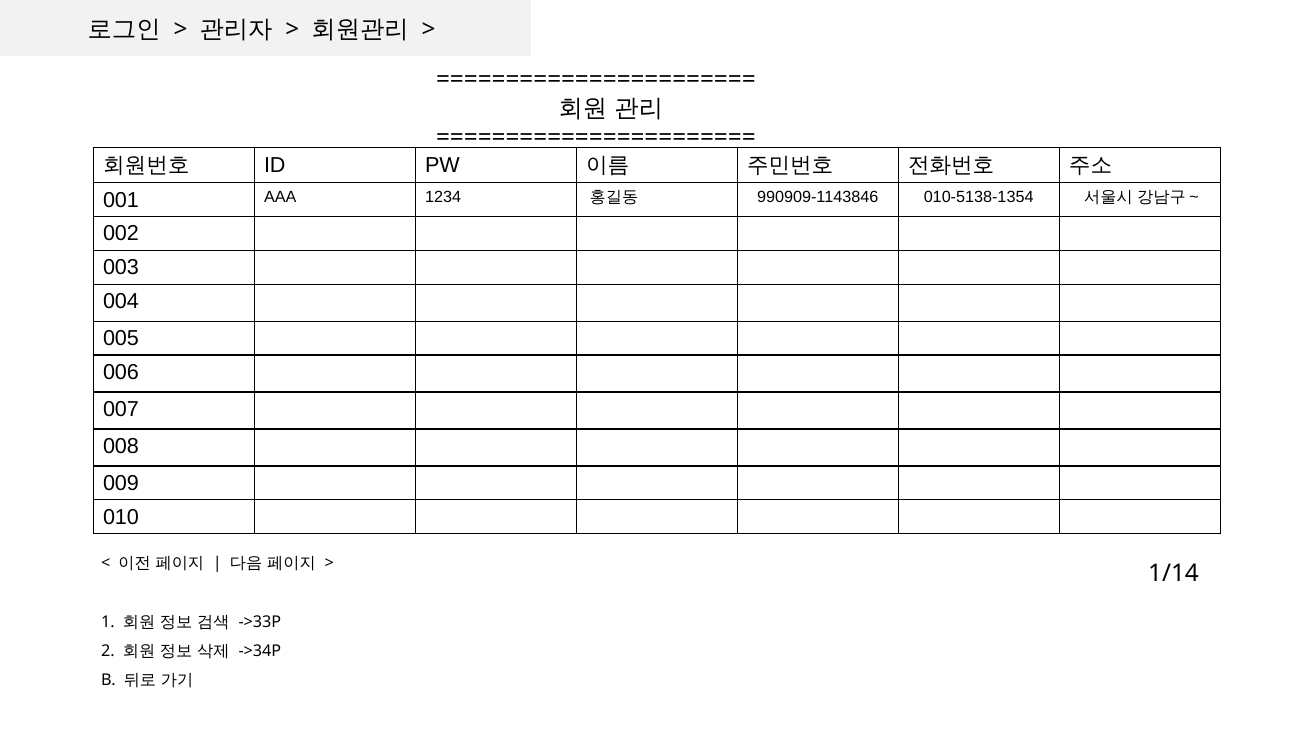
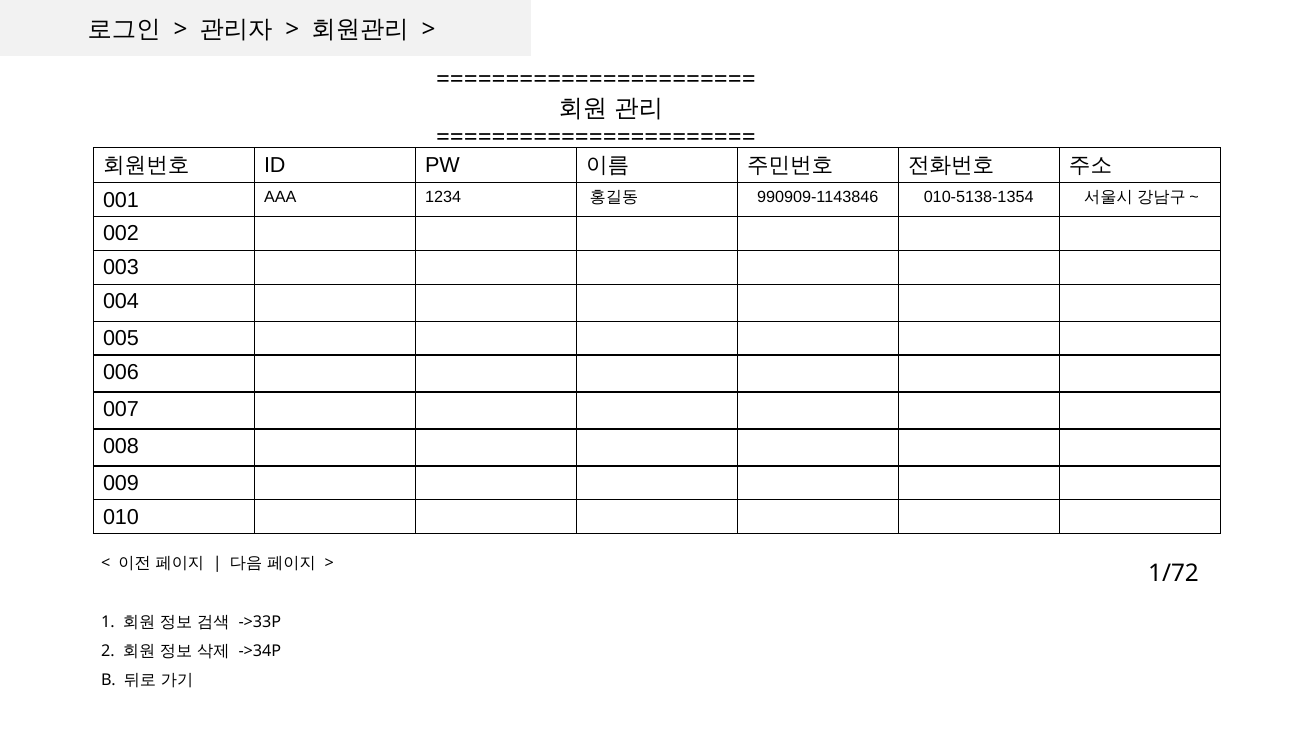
1/14: 1/14 -> 1/72
